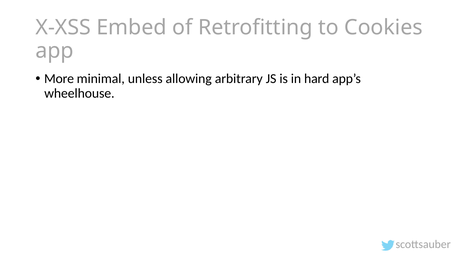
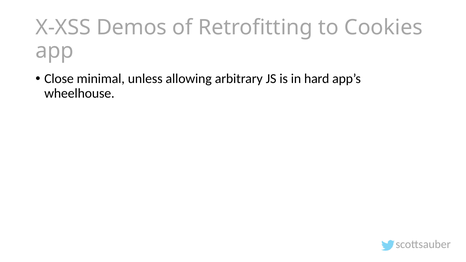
Embed: Embed -> Demos
More: More -> Close
